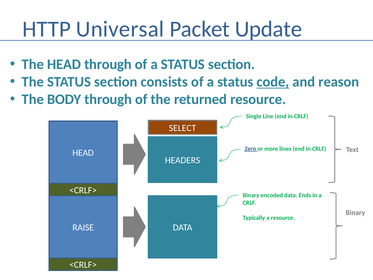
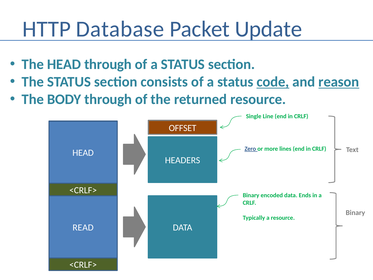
Universal: Universal -> Database
reason underline: none -> present
SELECT: SELECT -> OFFSET
RAISE: RAISE -> READ
